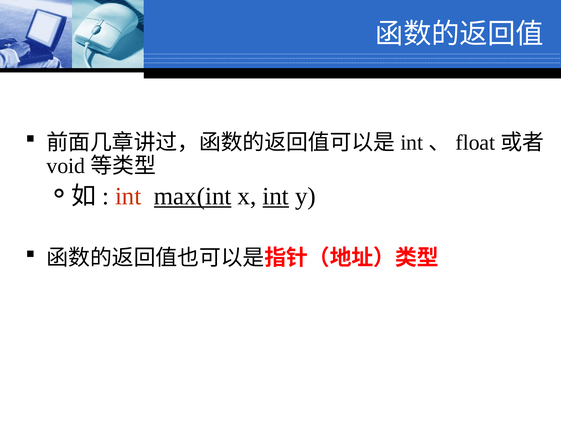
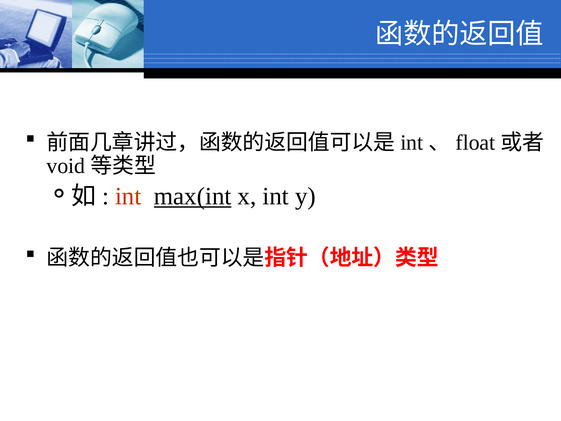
int at (276, 196) underline: present -> none
